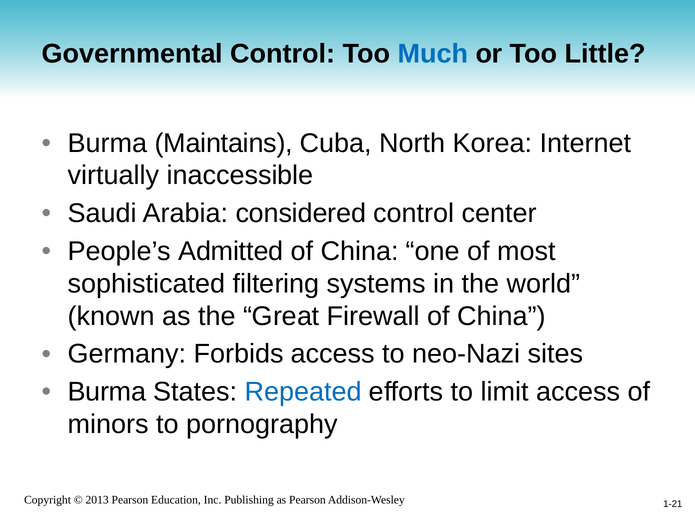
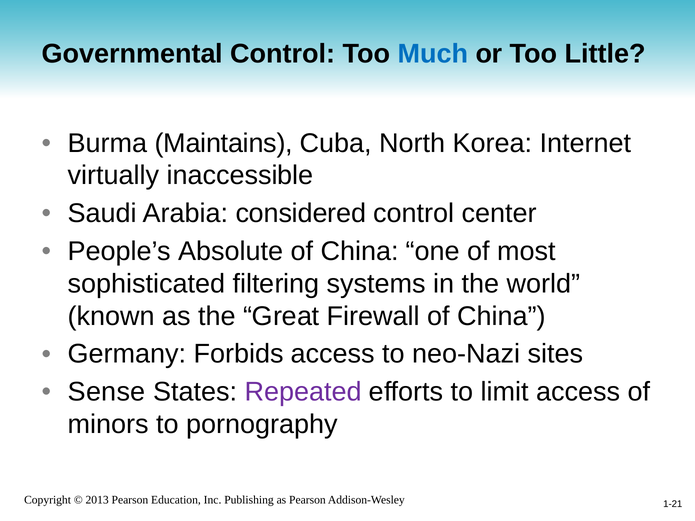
Admitted: Admitted -> Absolute
Burma at (107, 392): Burma -> Sense
Repeated colour: blue -> purple
